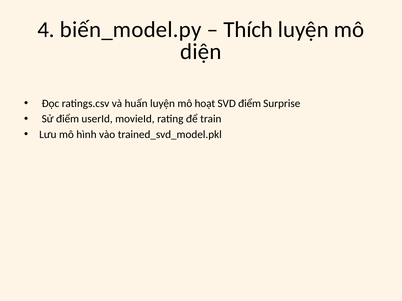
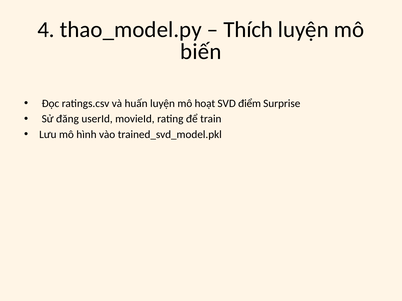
biến_model.py: biến_model.py -> thao_model.py
diện: diện -> biến
Sử điểm: điểm -> đăng
